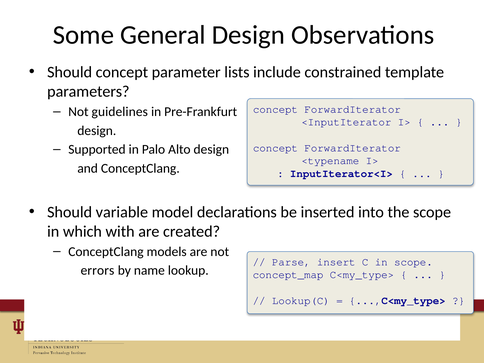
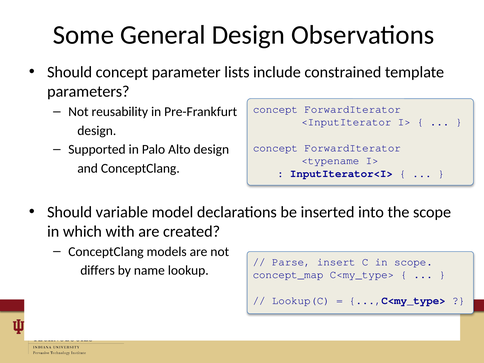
guidelines: guidelines -> reusability
errors: errors -> differs
